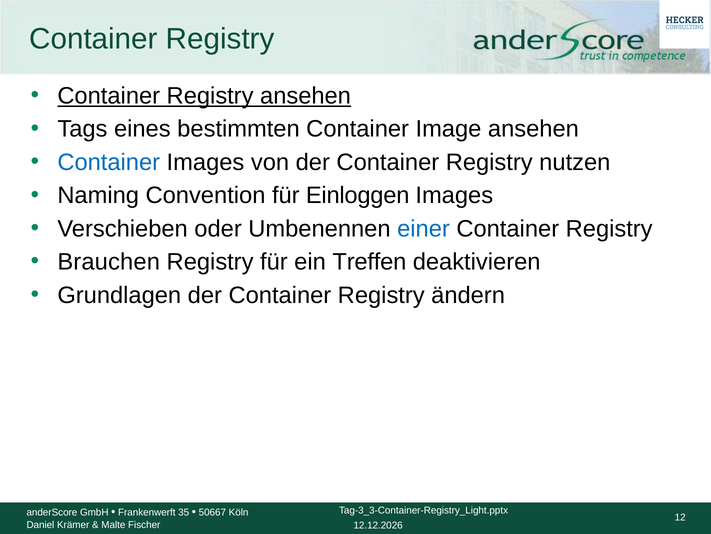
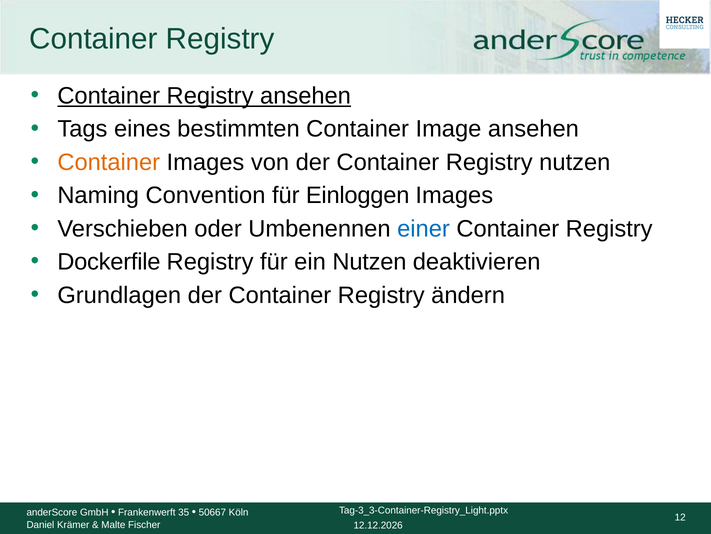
Container at (109, 162) colour: blue -> orange
Brauchen: Brauchen -> Dockerfile
ein Treffen: Treffen -> Nutzen
